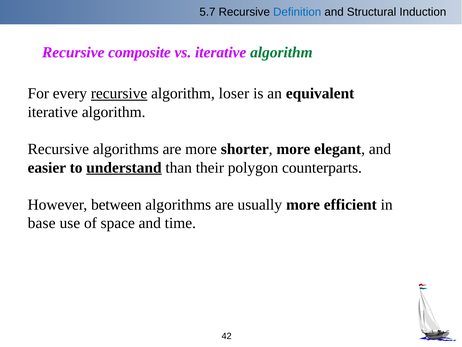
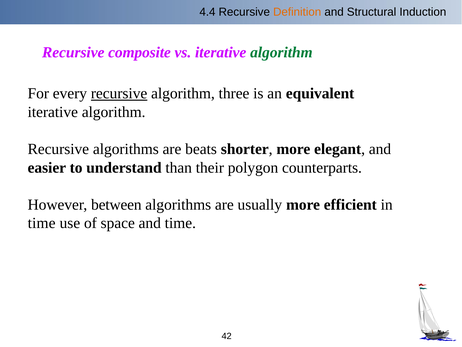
5.7: 5.7 -> 4.4
Definition colour: blue -> orange
loser: loser -> three
are more: more -> beats
understand underline: present -> none
base at (42, 223): base -> time
